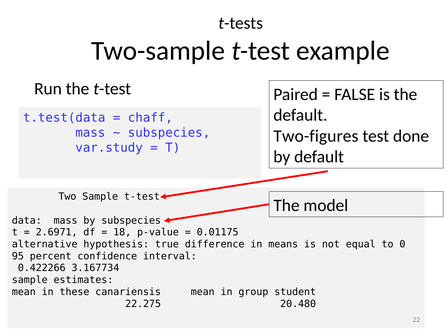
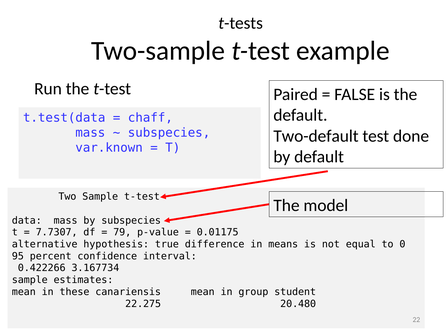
Two-figures: Two-figures -> Two-default
var.study: var.study -> var.known
2.6971: 2.6971 -> 7.7307
18: 18 -> 79
